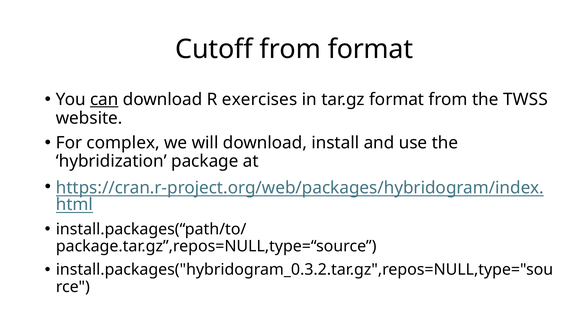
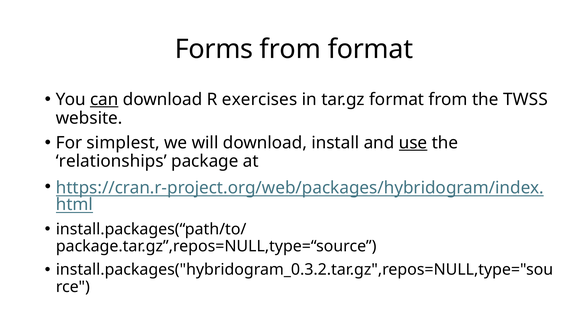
Cutoff: Cutoff -> Forms
complex: complex -> simplest
use underline: none -> present
hybridization: hybridization -> relationships
